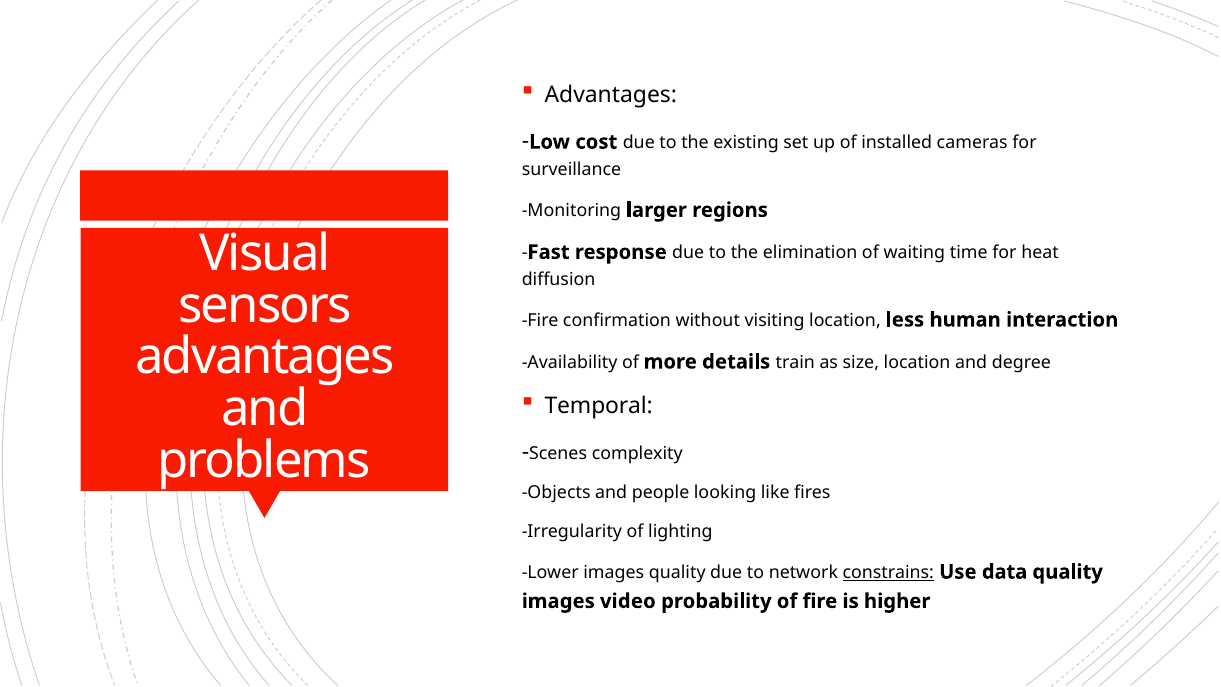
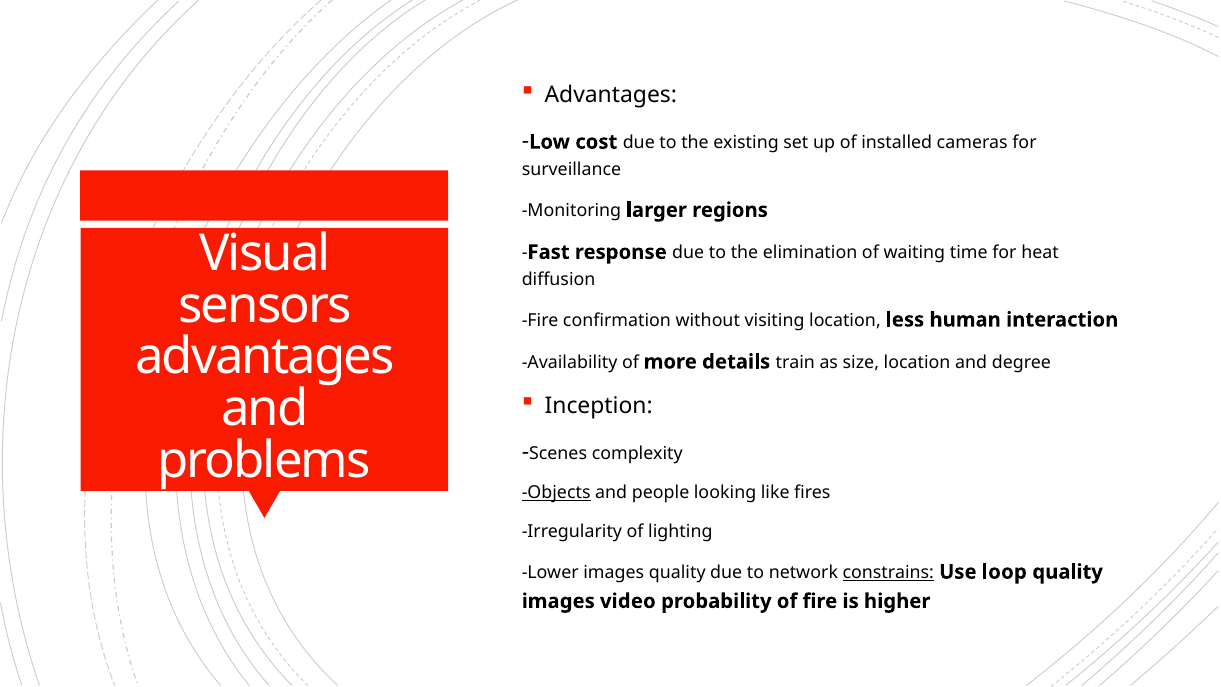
Temporal: Temporal -> Inception
Objects underline: none -> present
data: data -> loop
